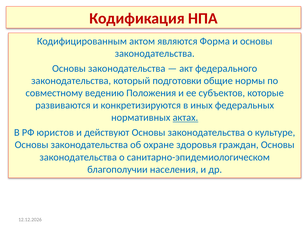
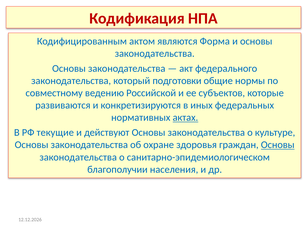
Положения: Положения -> Российской
юристов: юристов -> текущие
Основы at (278, 145) underline: none -> present
